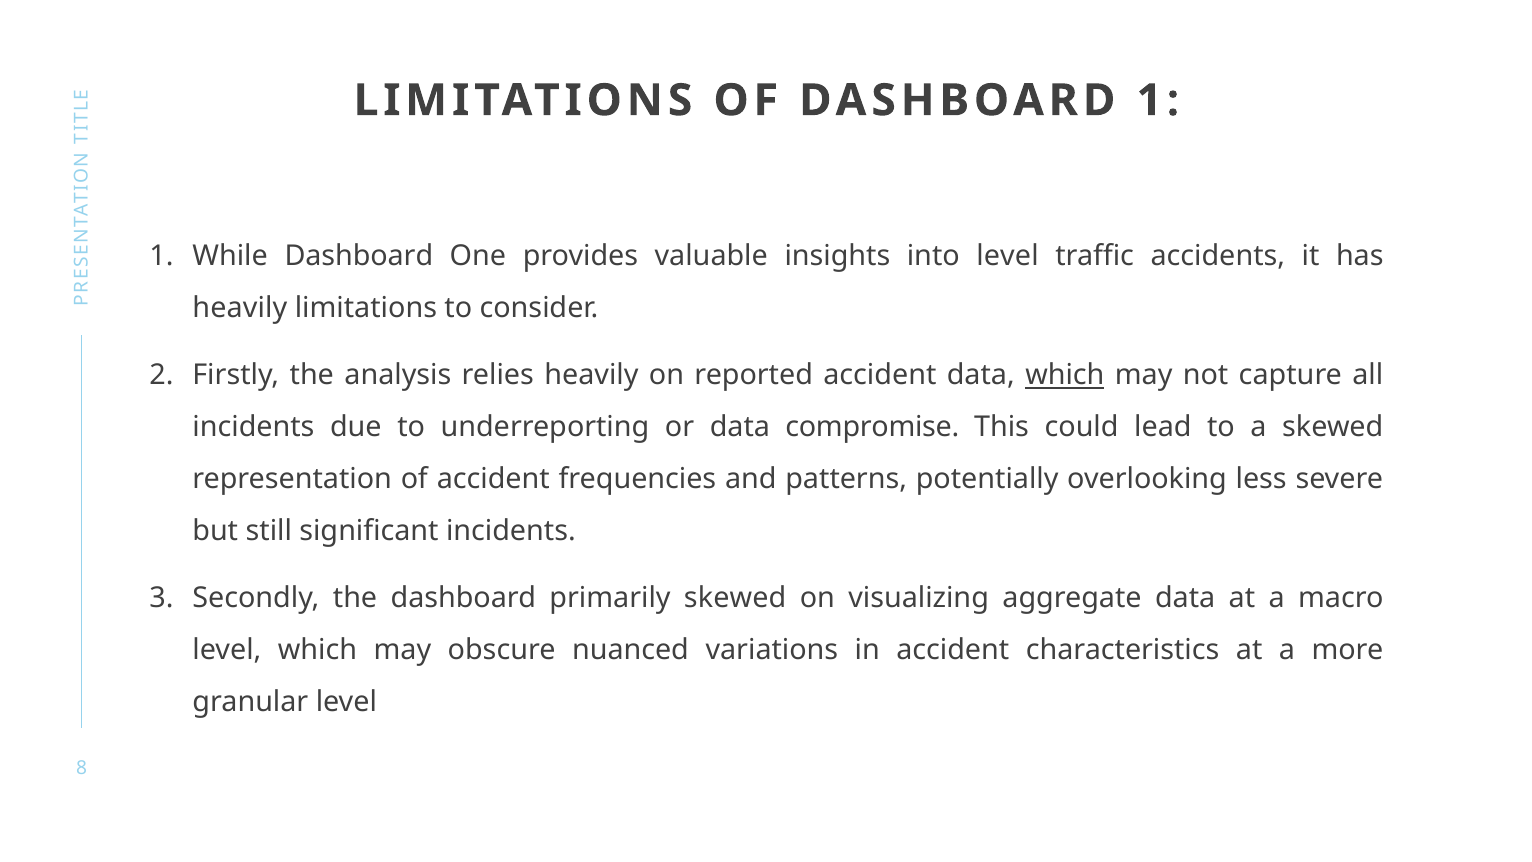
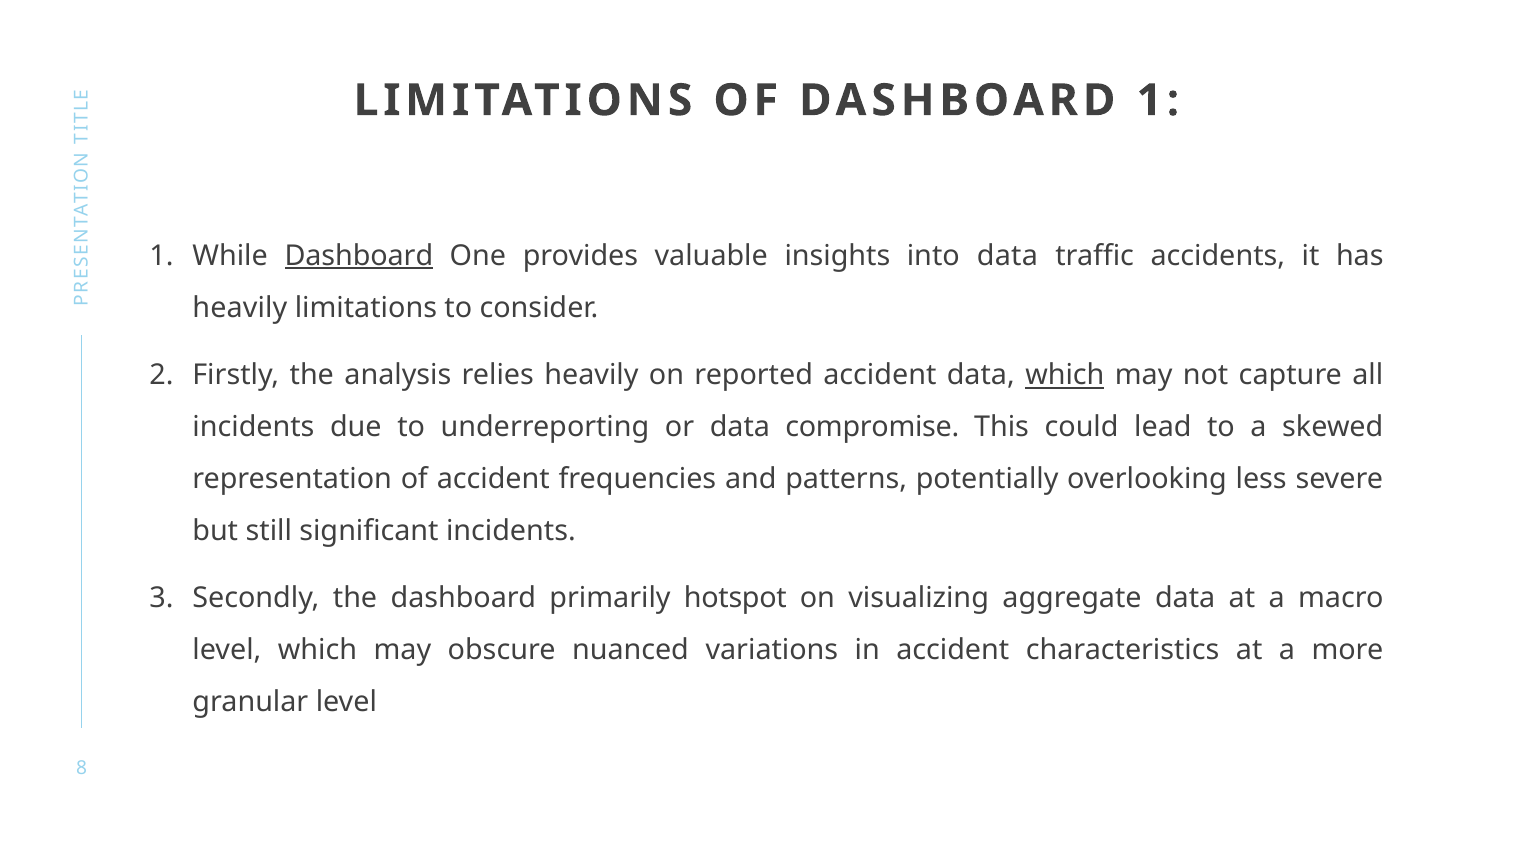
Dashboard at (359, 256) underline: none -> present
into level: level -> data
primarily skewed: skewed -> hotspot
